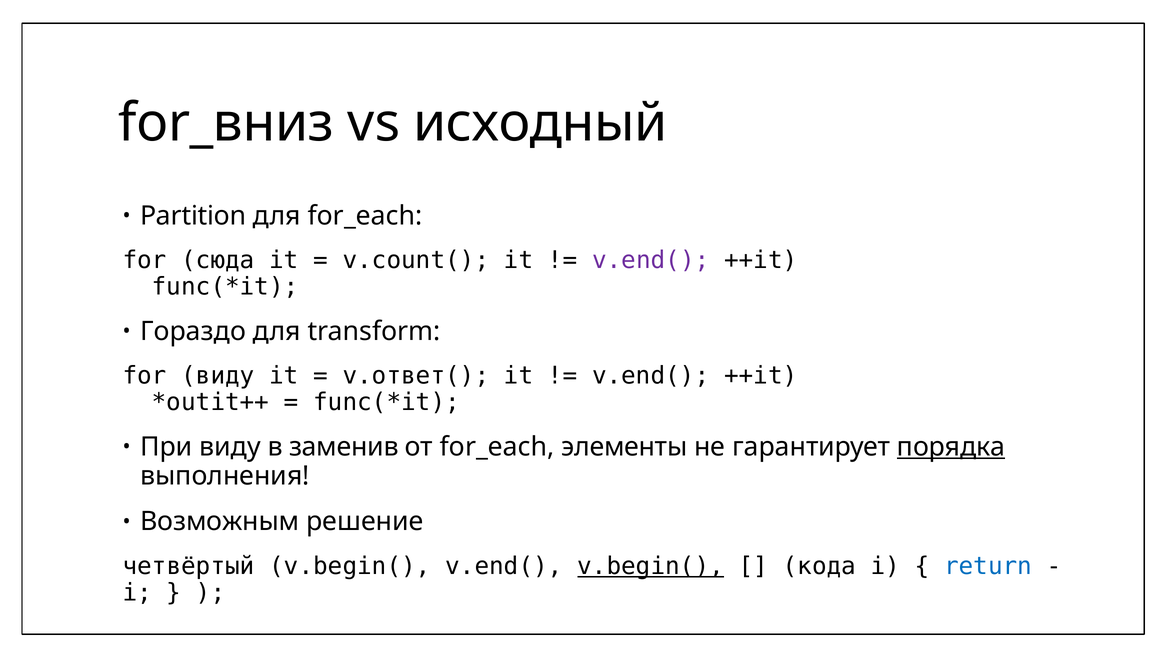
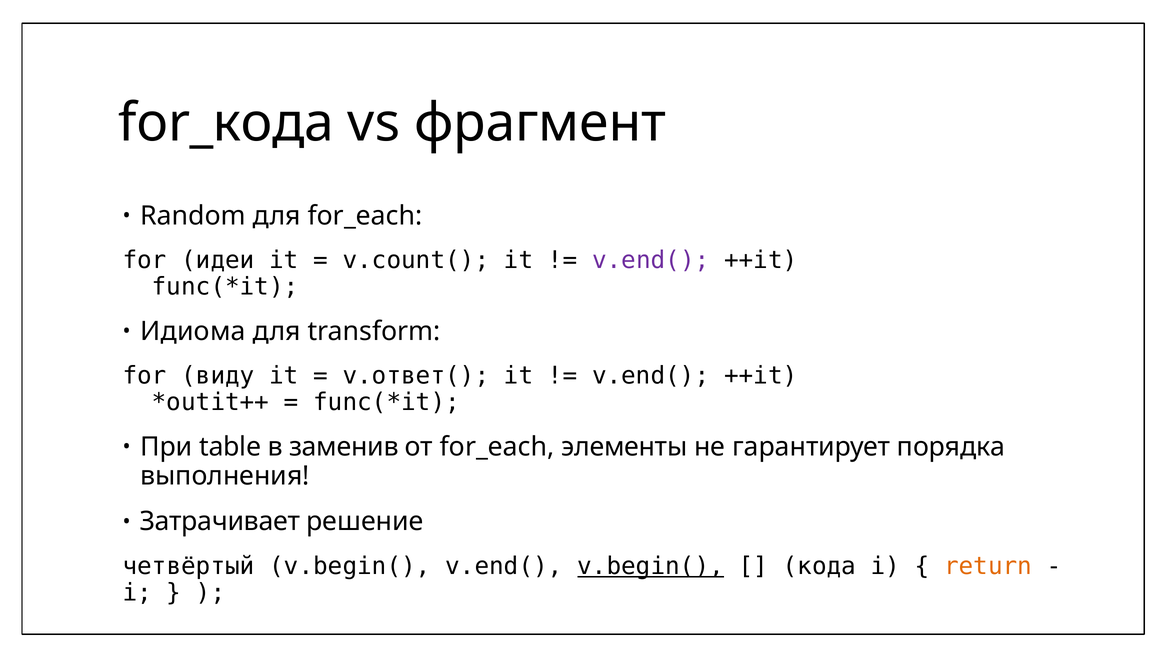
for_вниз: for_вниз -> for_кода
исходный: исходный -> фрагмент
Partition: Partition -> Random
сюда: сюда -> идеи
Гораздо: Гораздо -> Идиома
При виду: виду -> table
порядка underline: present -> none
Возможным: Возможным -> Затрачивает
return colour: blue -> orange
